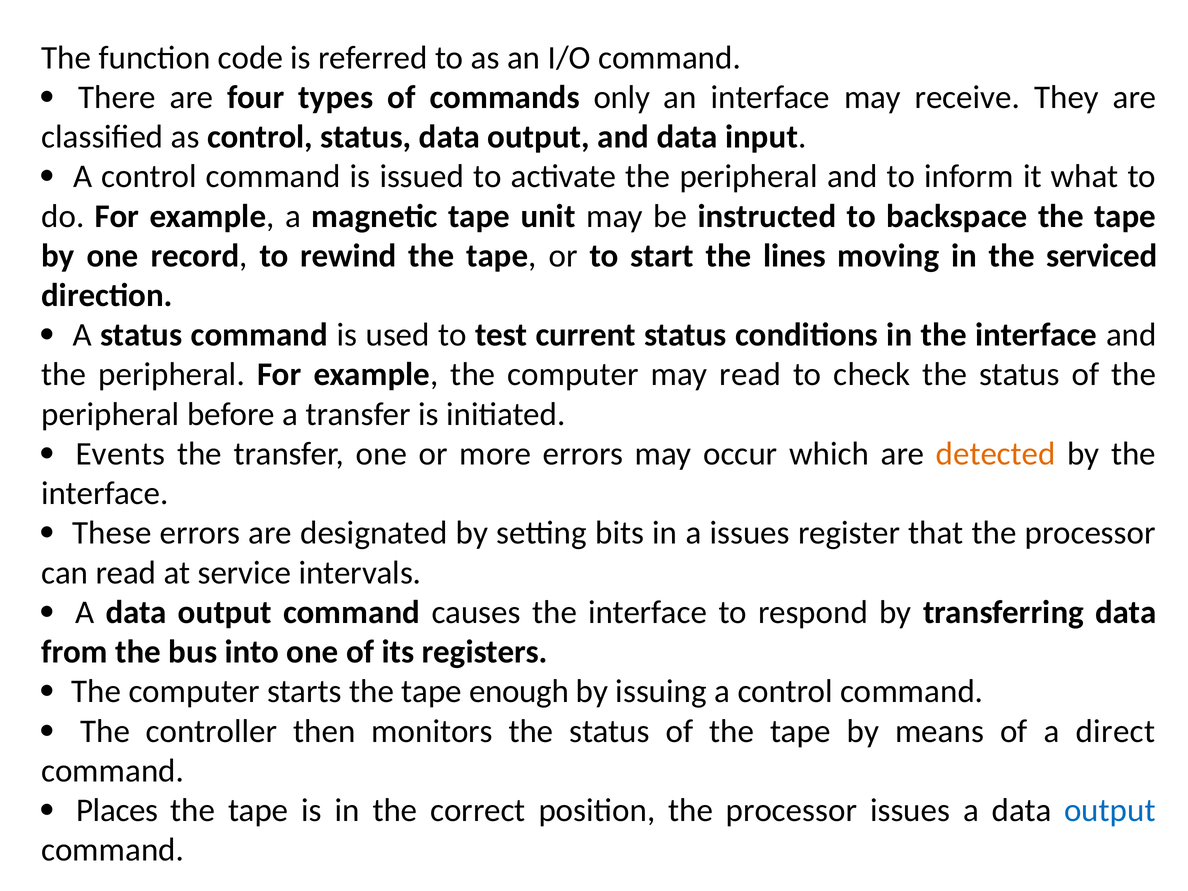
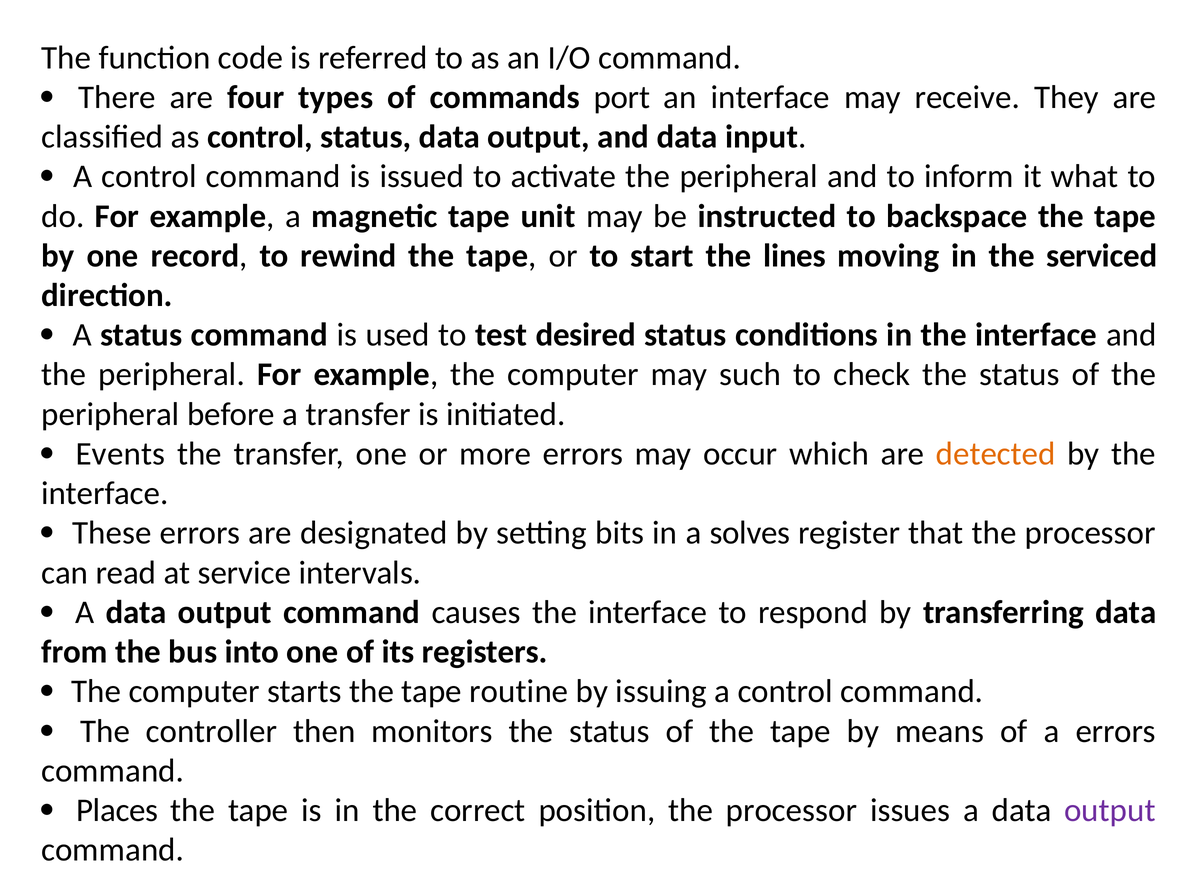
only: only -> port
current: current -> desired
may read: read -> such
a issues: issues -> solves
enough: enough -> routine
a direct: direct -> errors
output at (1110, 810) colour: blue -> purple
